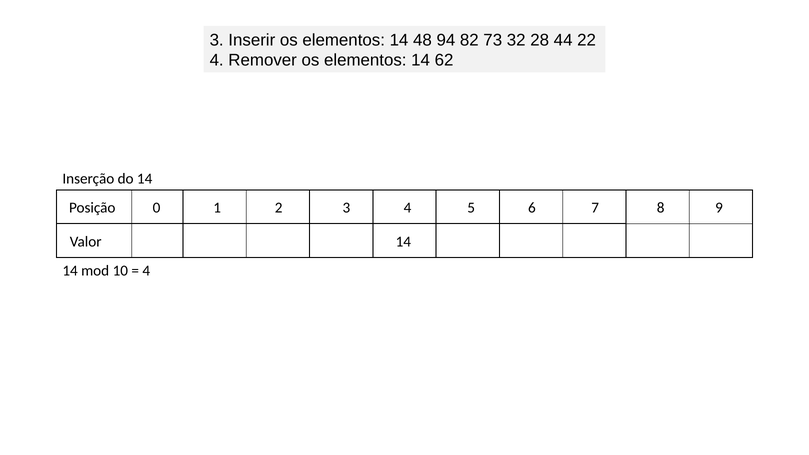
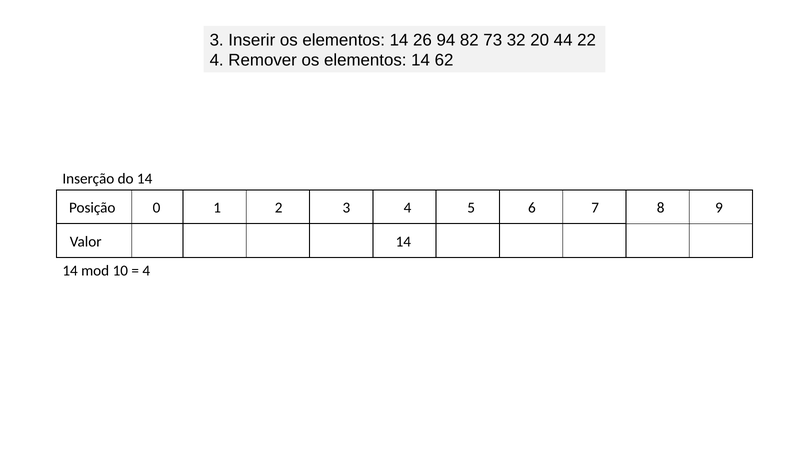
48: 48 -> 26
28: 28 -> 20
